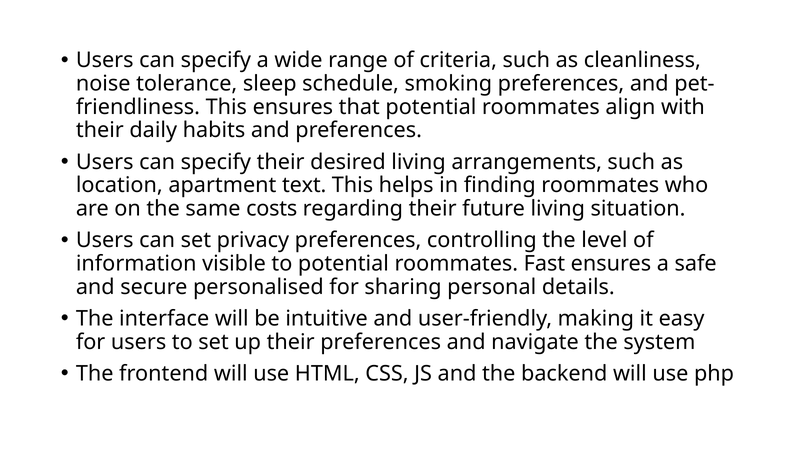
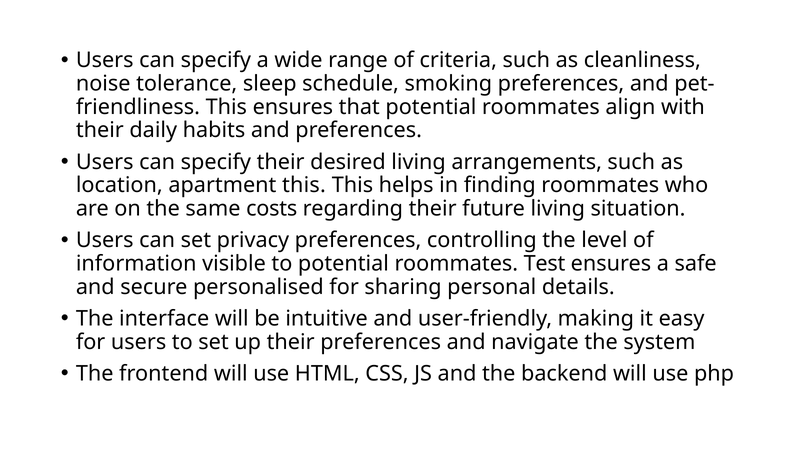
apartment text: text -> this
Fast: Fast -> Test
